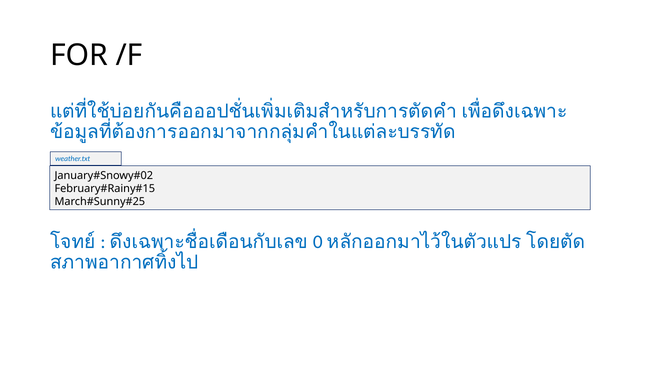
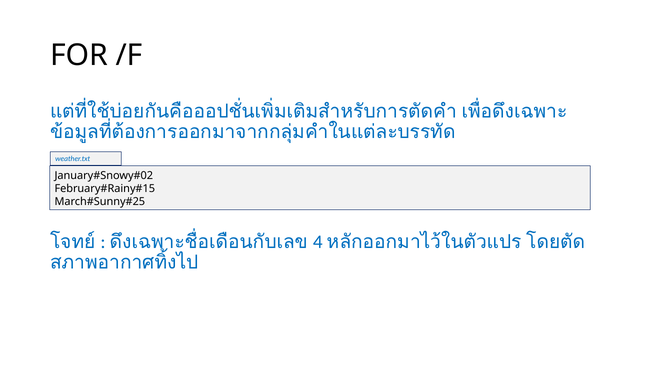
0: 0 -> 4
